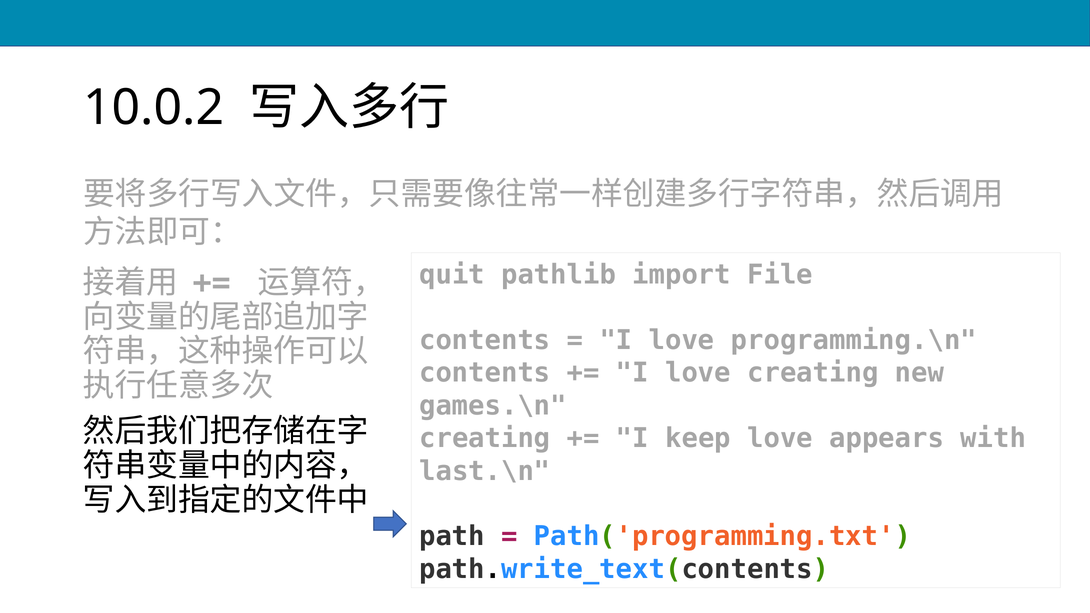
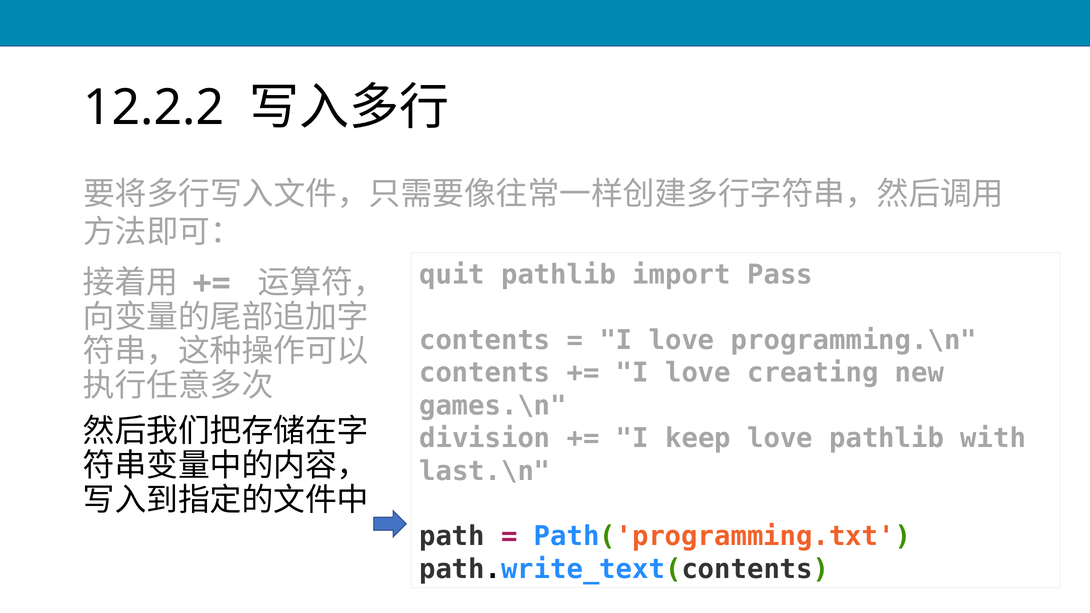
10.0.2: 10.0.2 -> 12.2.2
File: File -> Pass
creating at (485, 438): creating -> division
love appears: appears -> pathlib
